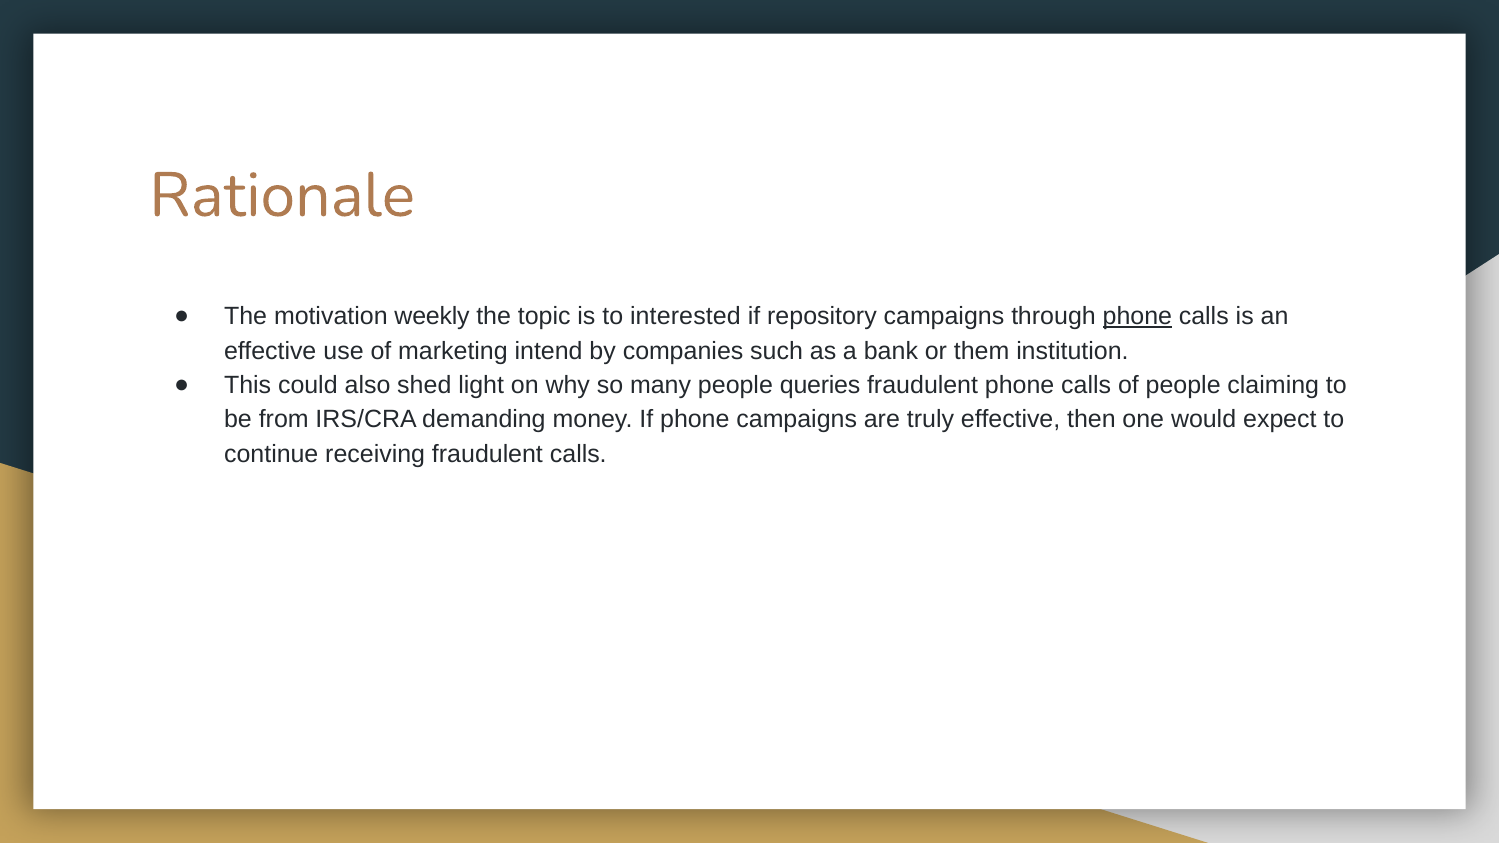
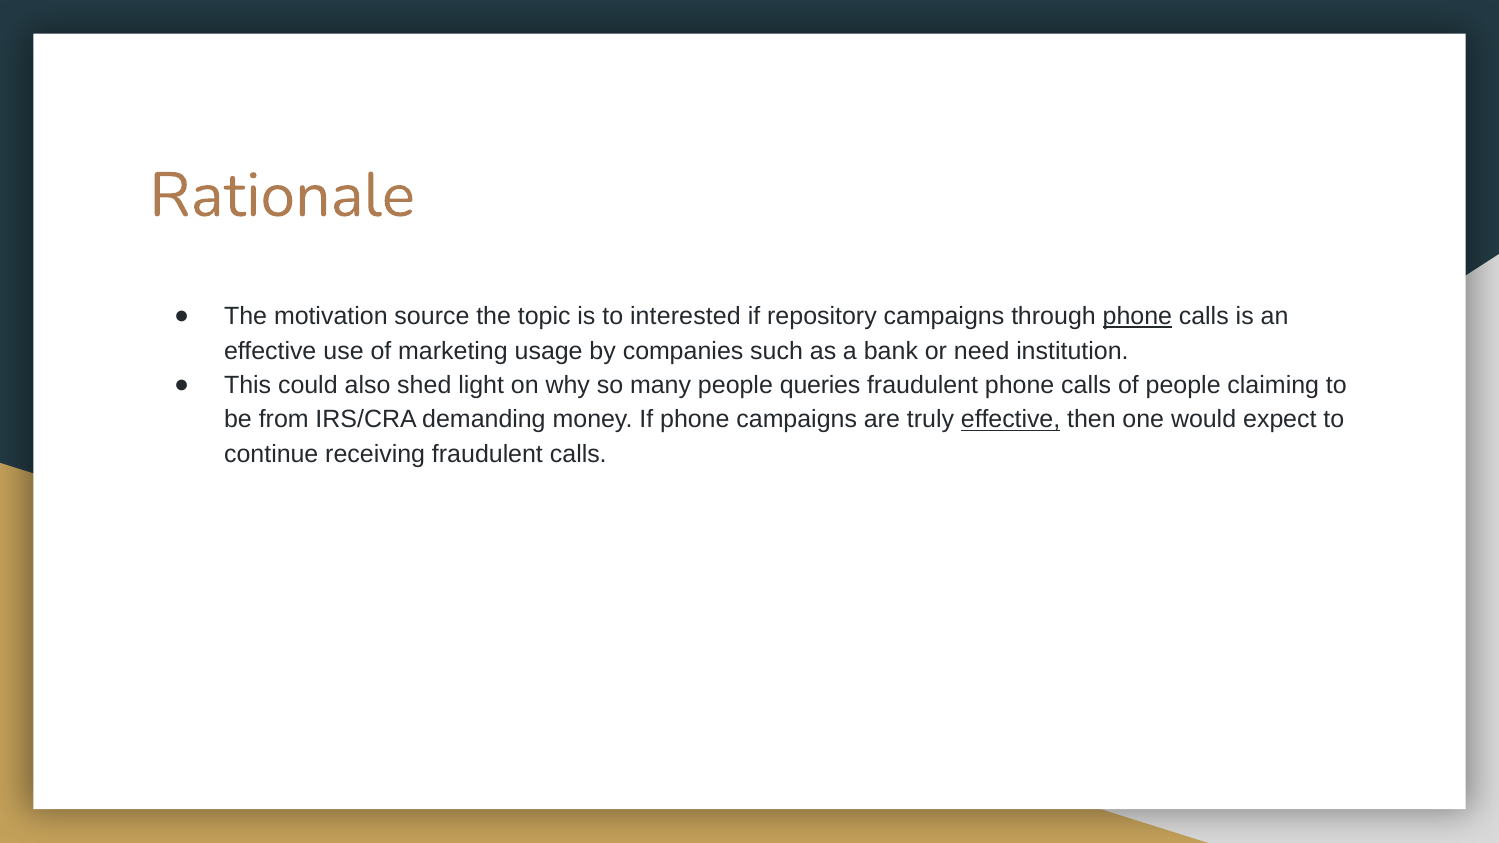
weekly: weekly -> source
intend: intend -> usage
them: them -> need
effective at (1011, 420) underline: none -> present
